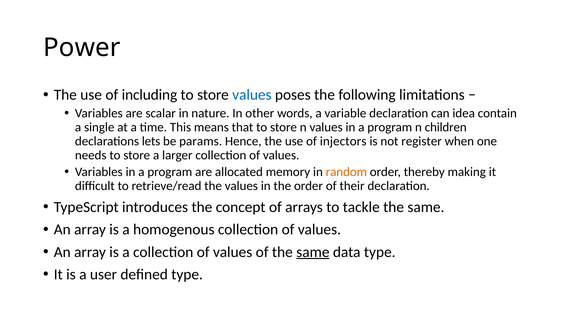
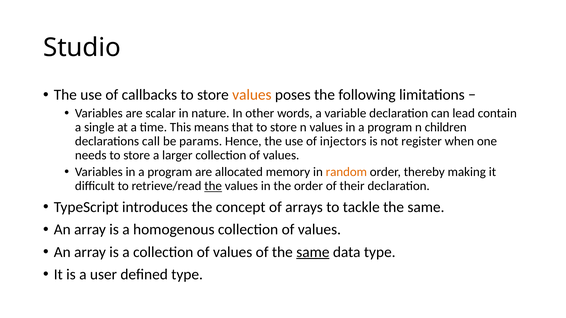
Power: Power -> Studio
including: including -> callbacks
values at (252, 95) colour: blue -> orange
idea: idea -> lead
lets: lets -> call
the at (213, 186) underline: none -> present
